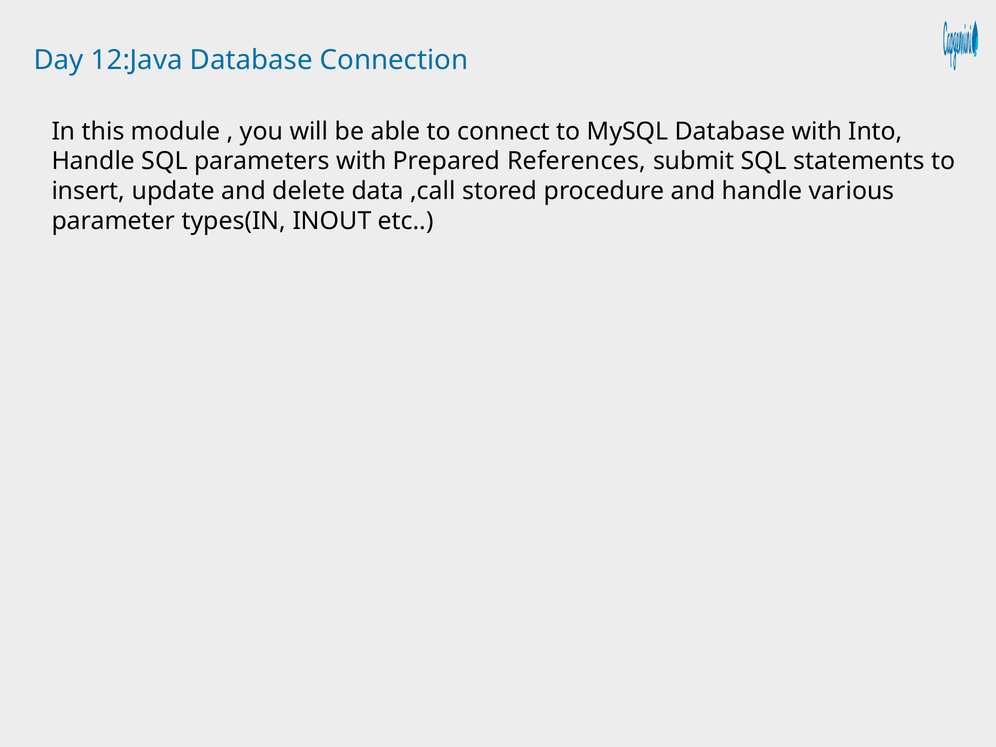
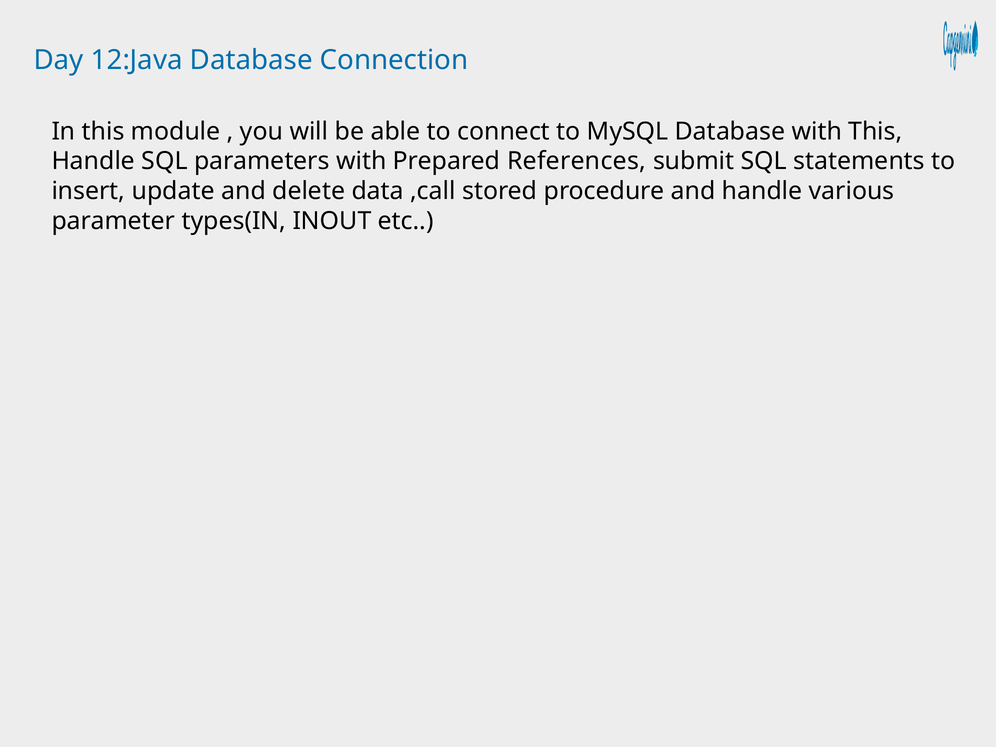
with Into: Into -> This
